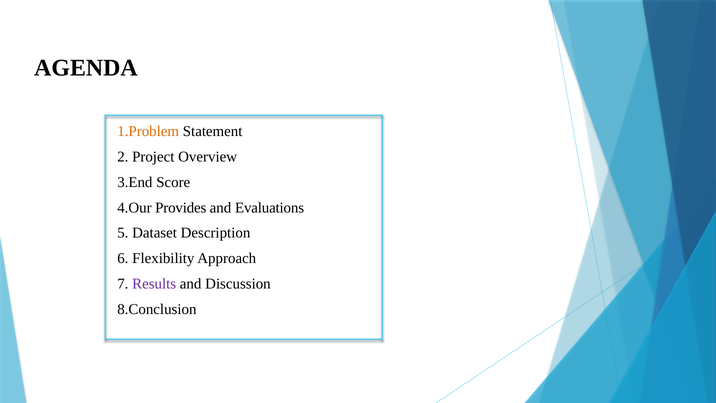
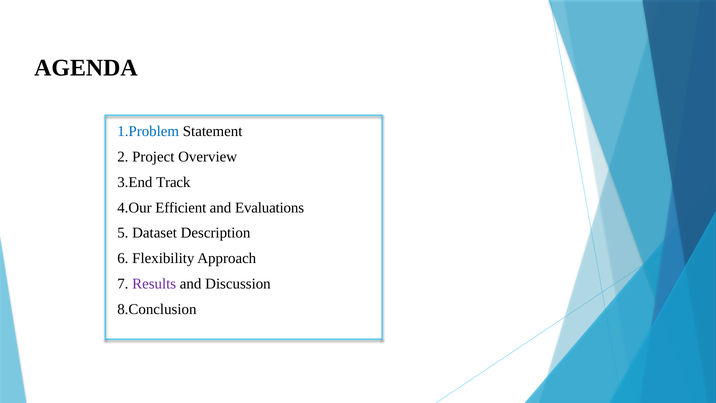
1.Problem colour: orange -> blue
Score: Score -> Track
Provides: Provides -> Efficient
